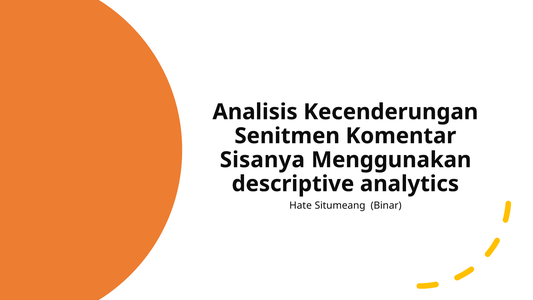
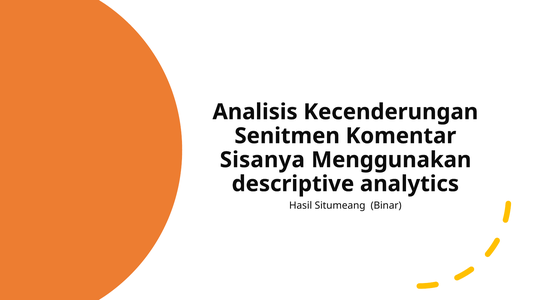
Hate: Hate -> Hasil
